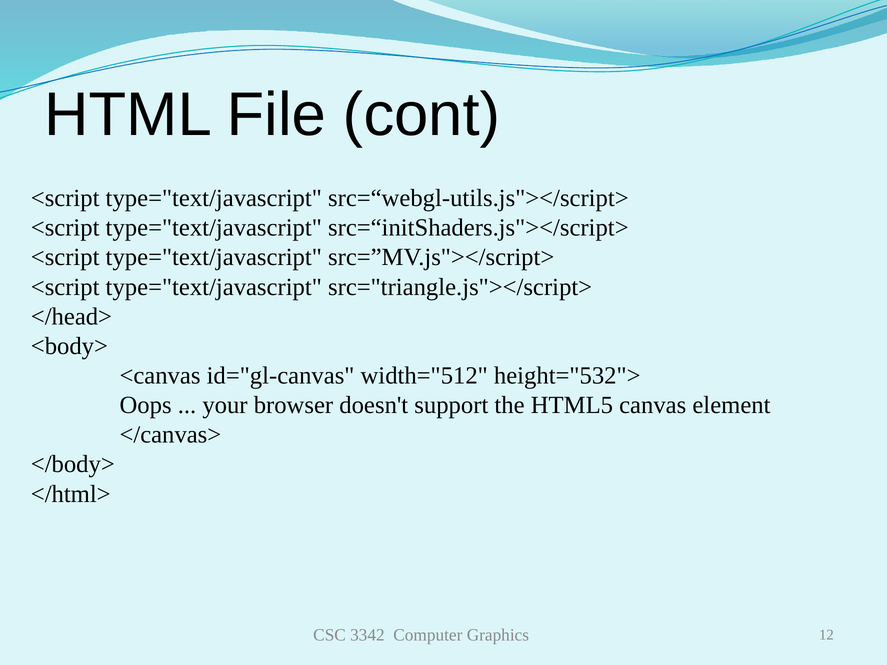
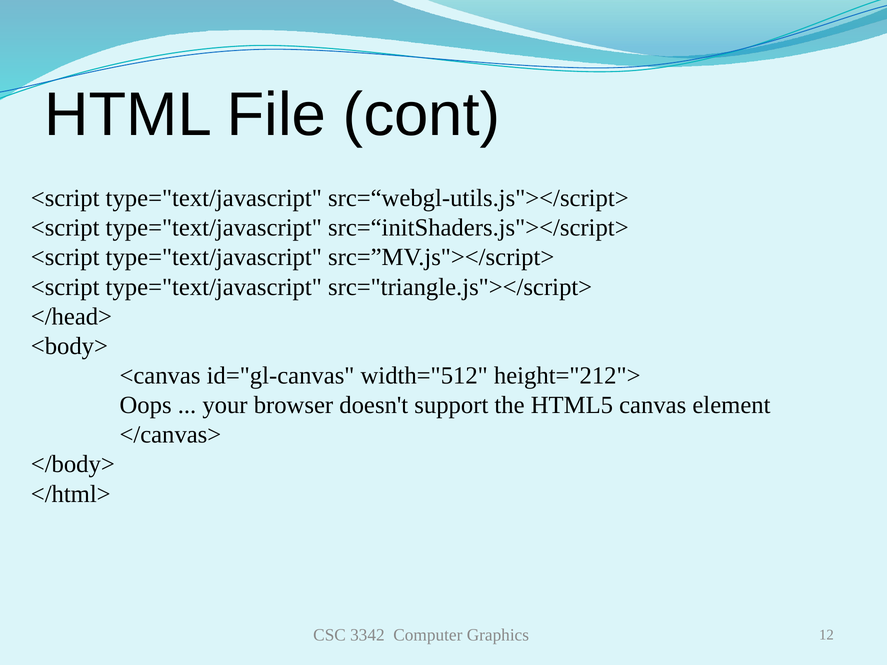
height="532">: height="532"> -> height="212">
